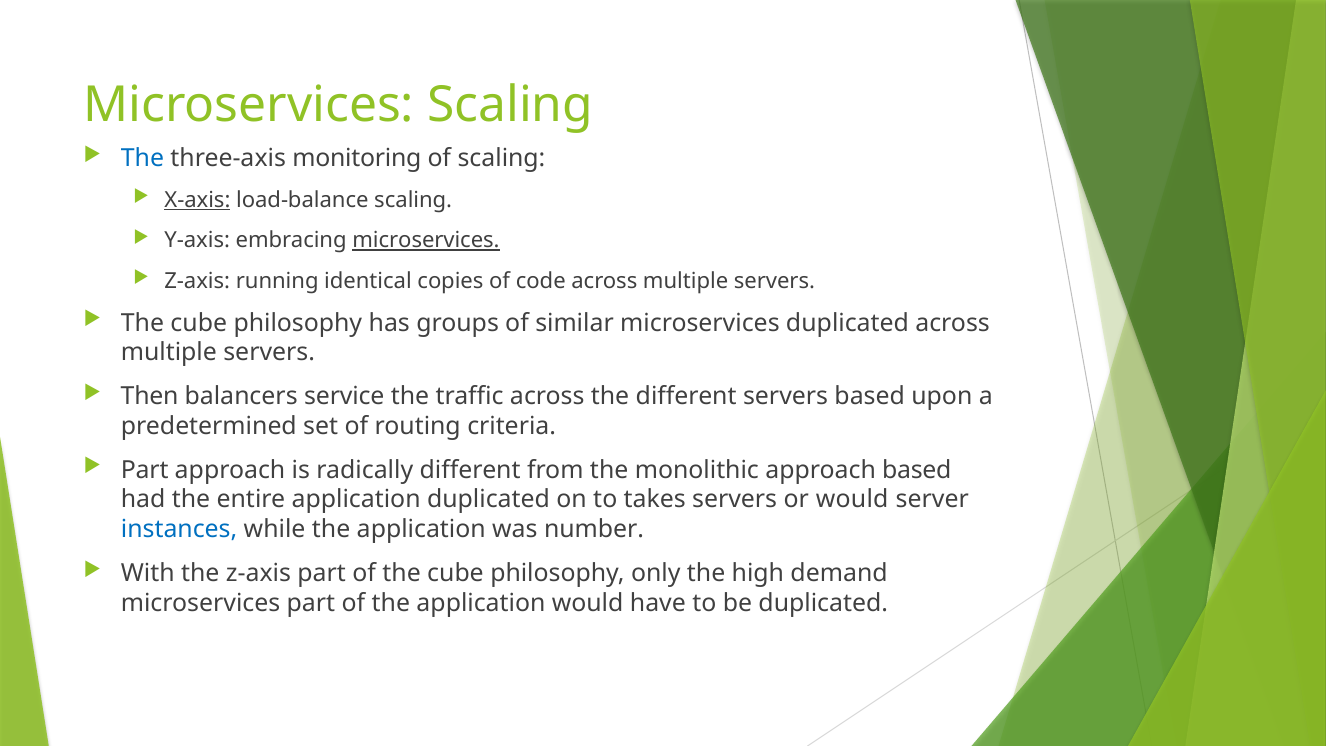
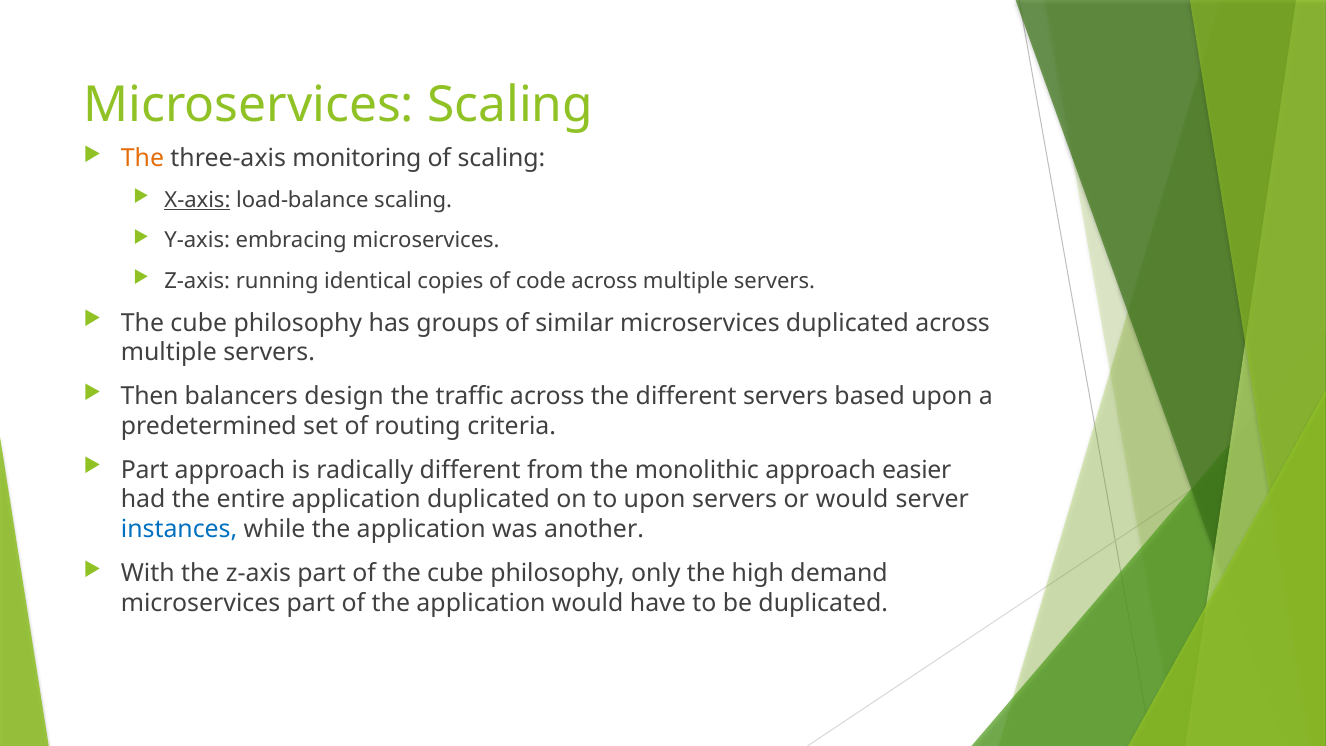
The at (142, 158) colour: blue -> orange
microservices at (426, 240) underline: present -> none
service: service -> design
approach based: based -> easier
to takes: takes -> upon
number: number -> another
